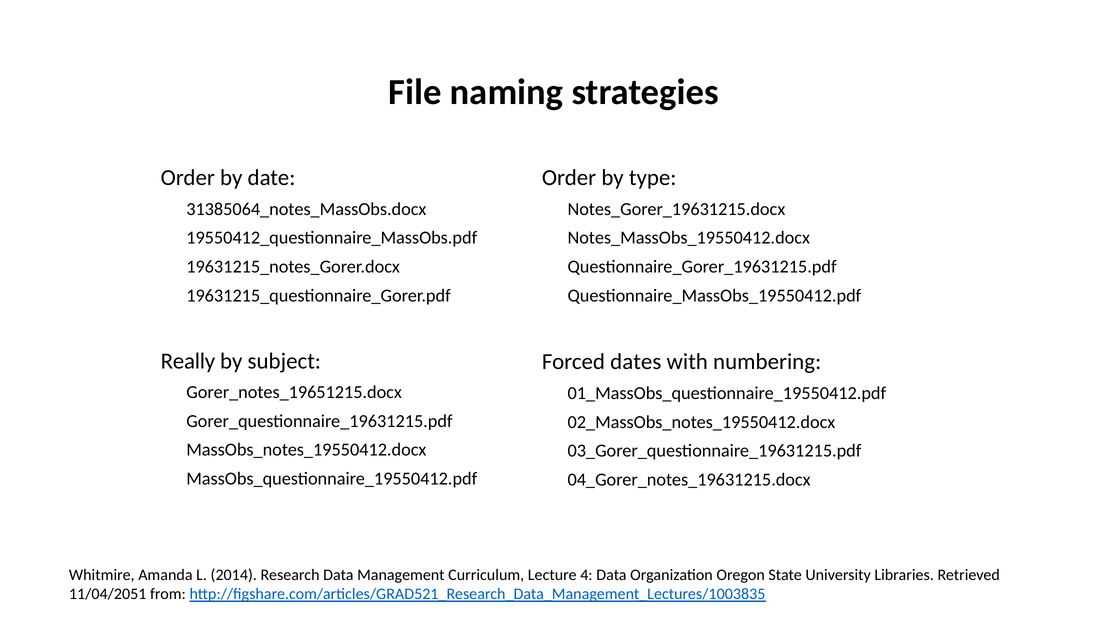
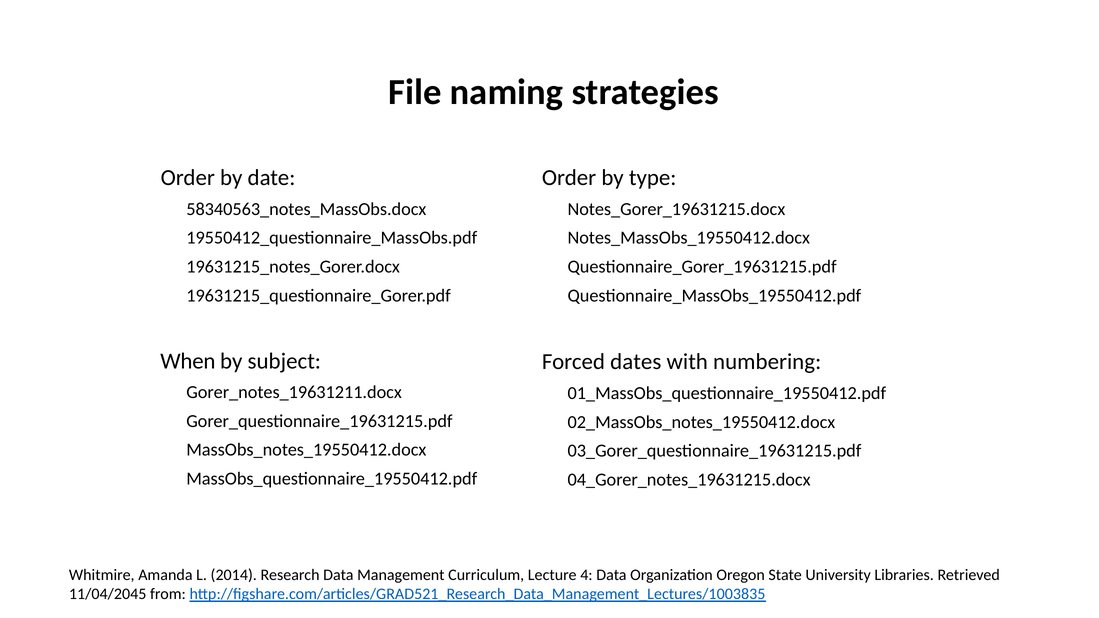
31385064_notes_MassObs.docx: 31385064_notes_MassObs.docx -> 58340563_notes_MassObs.docx
Really: Really -> When
Gorer_notes_19651215.docx: Gorer_notes_19651215.docx -> Gorer_notes_19631211.docx
11/04/2051: 11/04/2051 -> 11/04/2045
